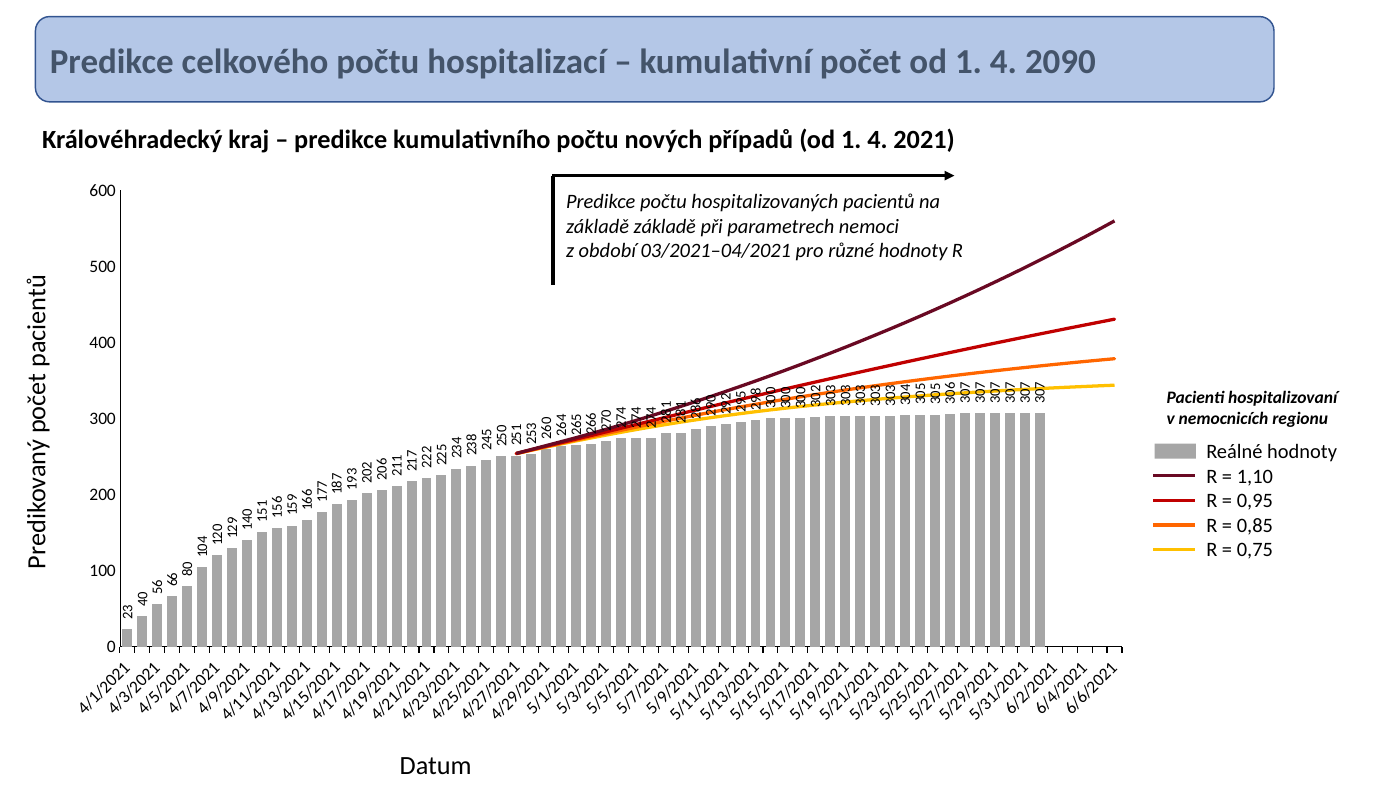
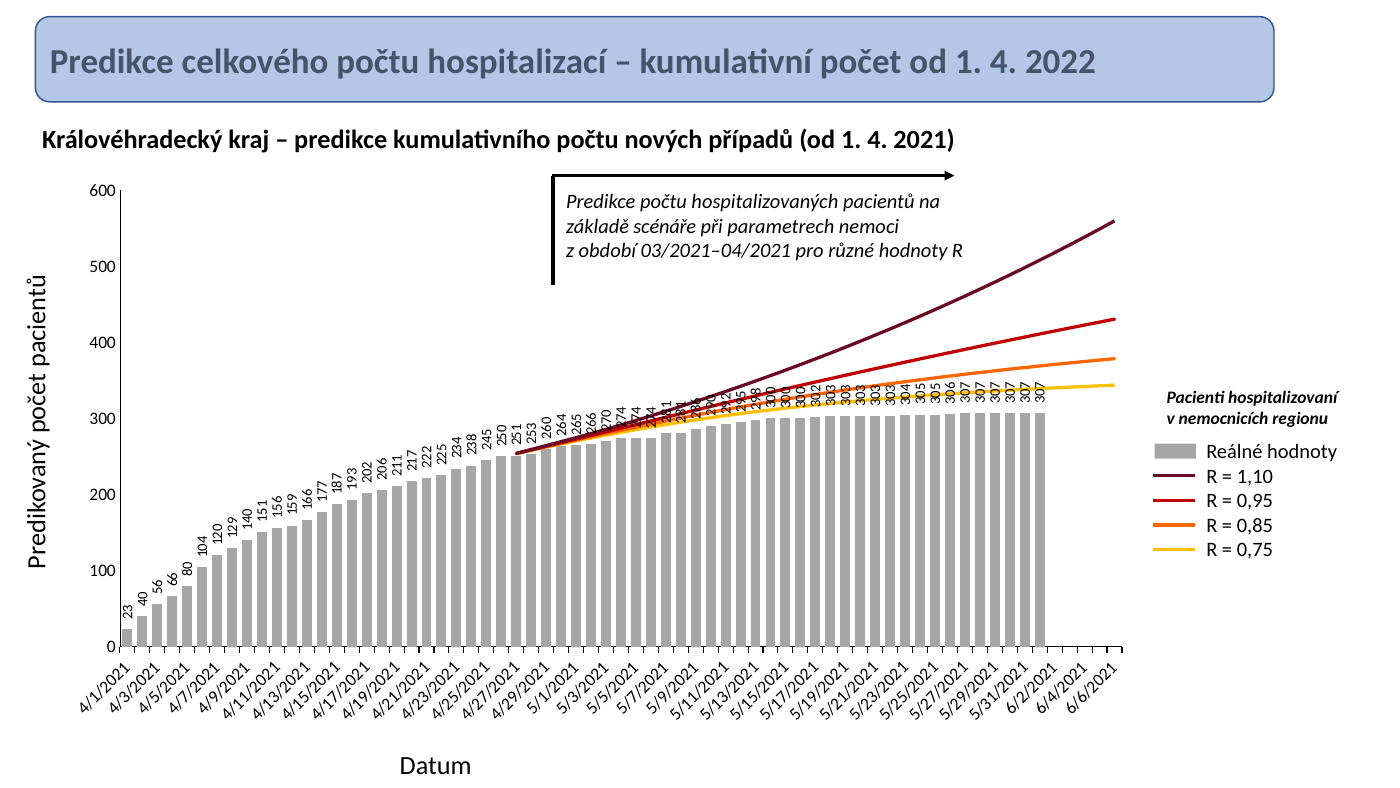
2090: 2090 -> 2022
základě základě: základě -> scénáře
